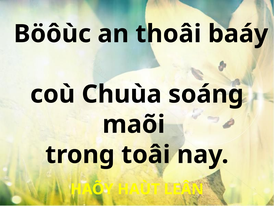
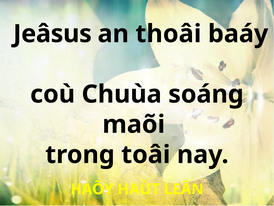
Böôùc: Böôùc -> Jeâsus
